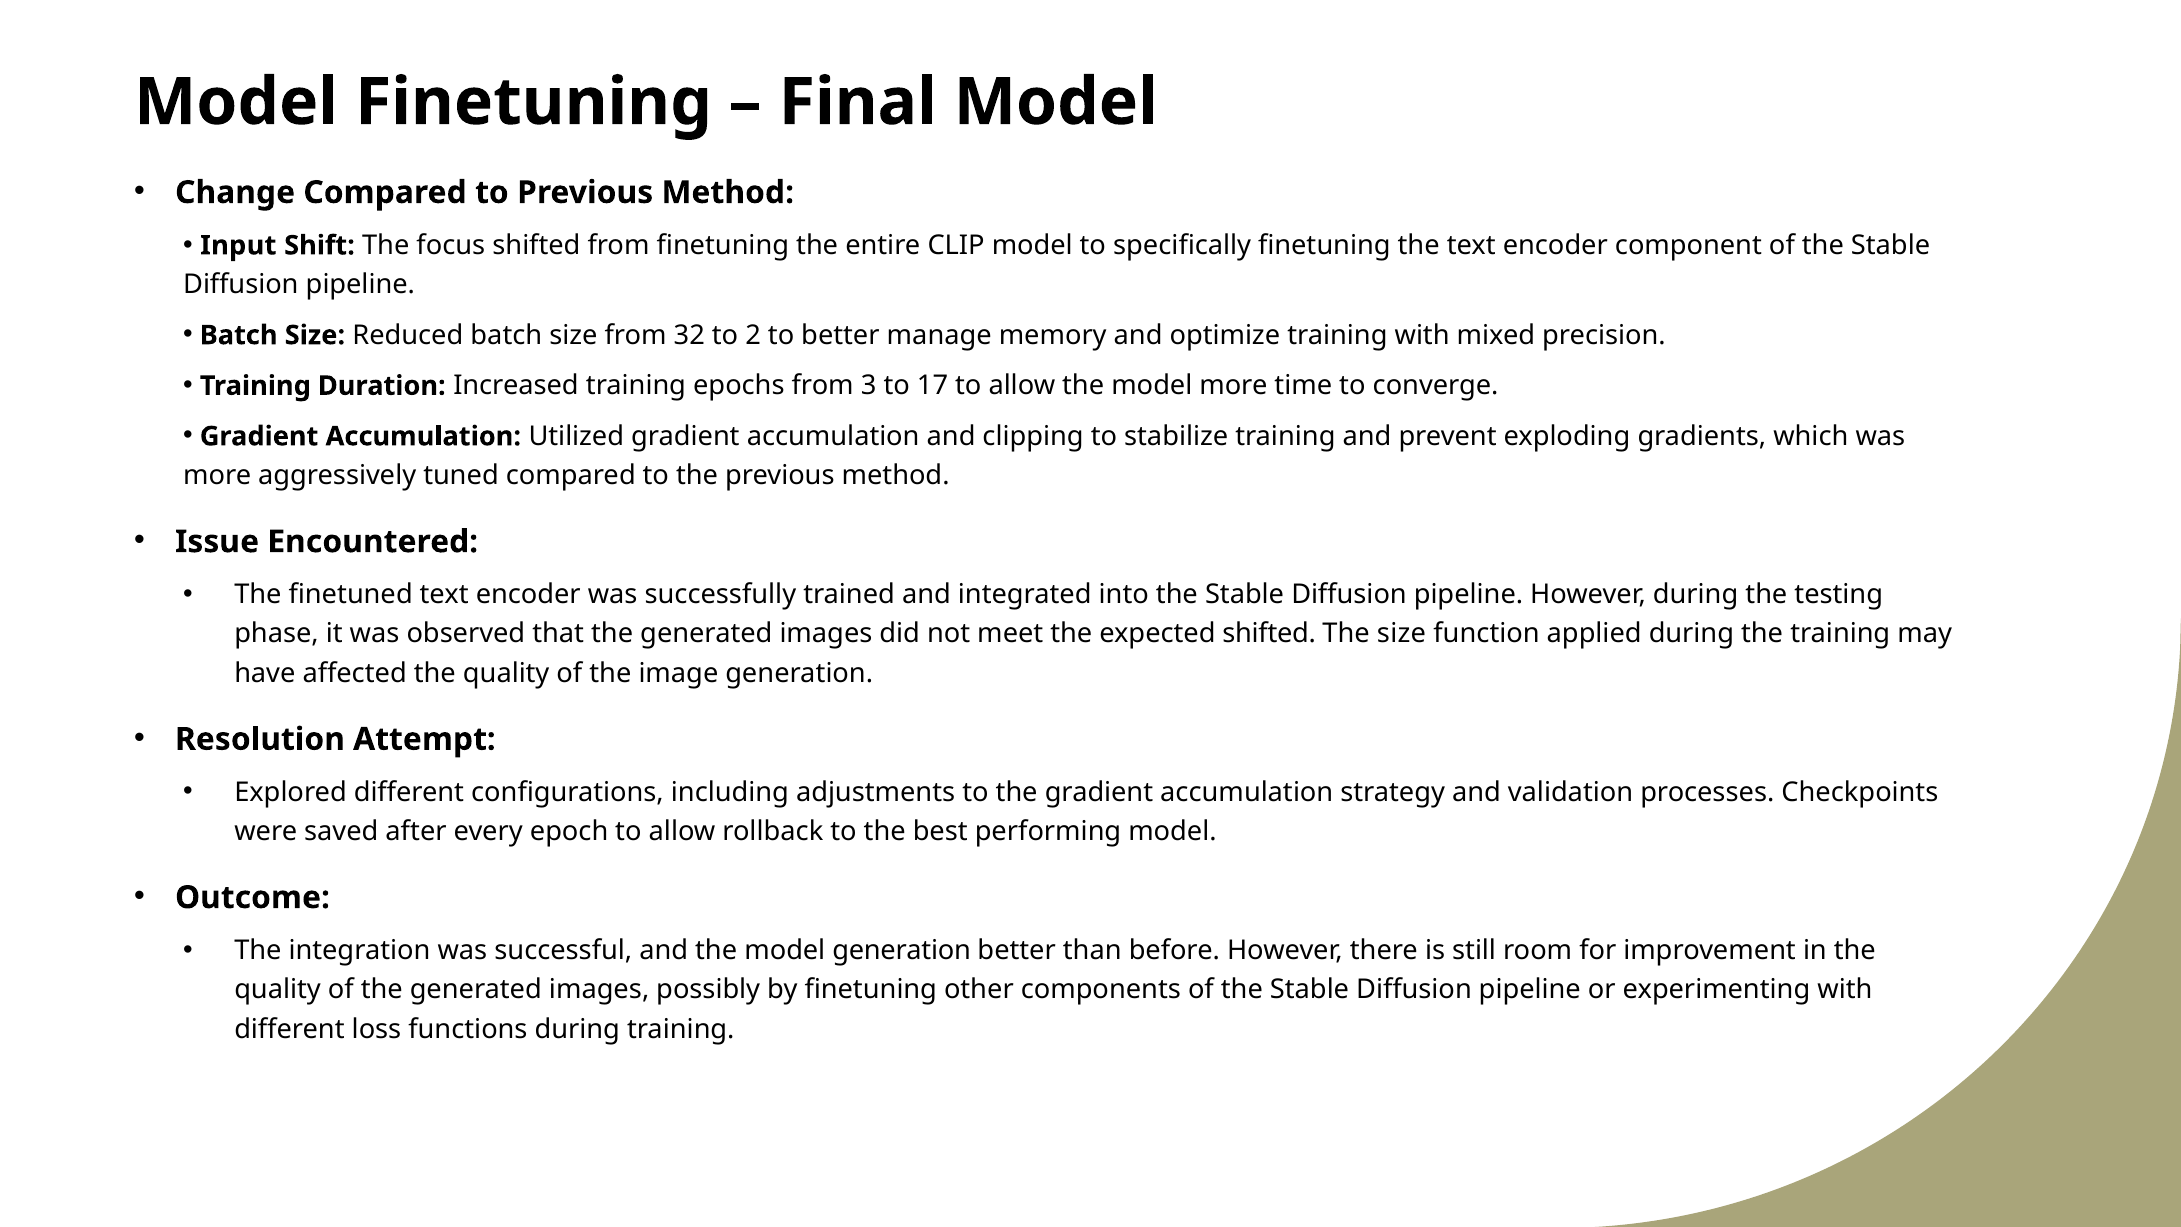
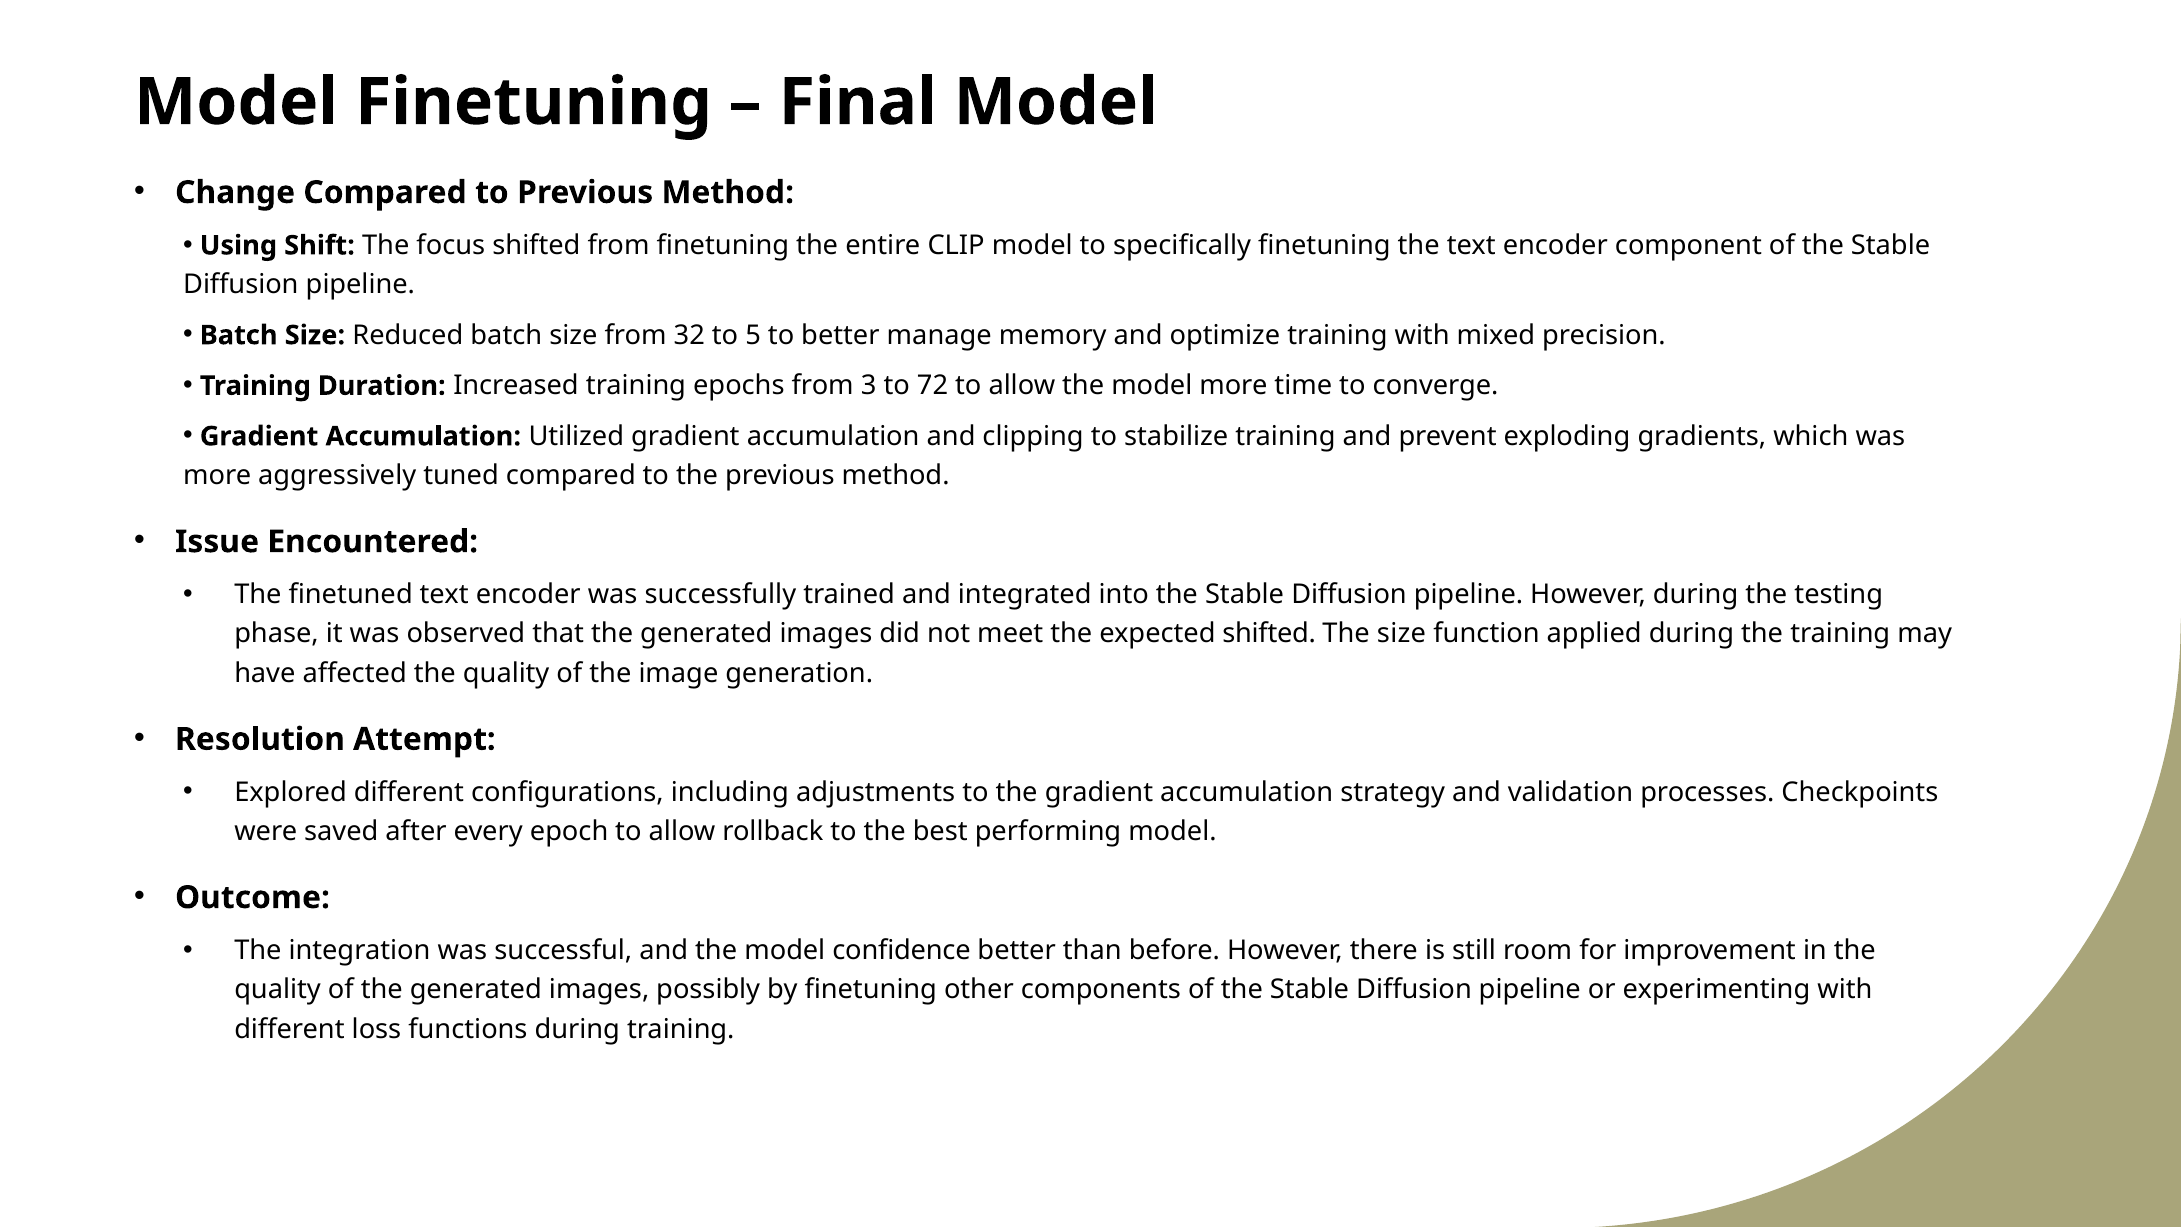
Input: Input -> Using
2: 2 -> 5
17: 17 -> 72
model generation: generation -> confidence
